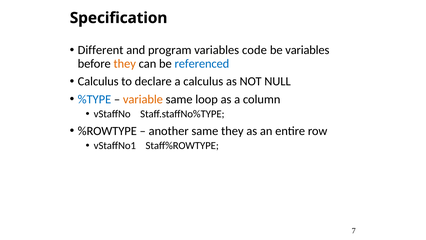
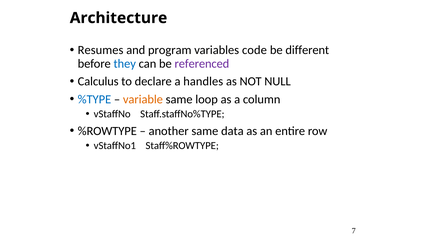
Specification: Specification -> Architecture
Different: Different -> Resumes
be variables: variables -> different
they at (125, 63) colour: orange -> blue
referenced colour: blue -> purple
a calculus: calculus -> handles
same they: they -> data
